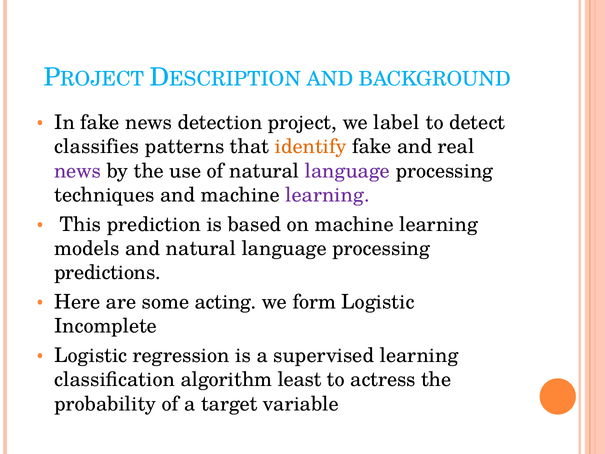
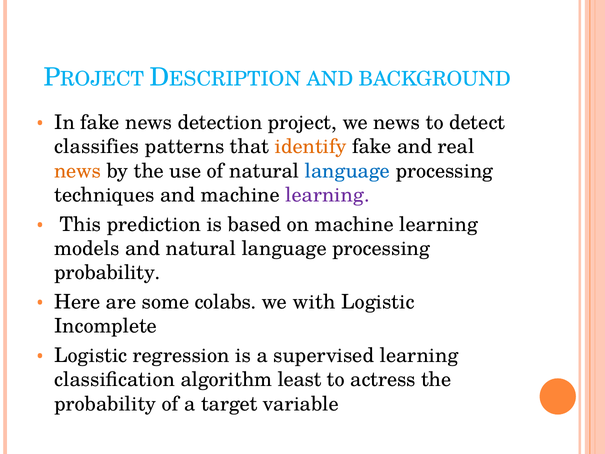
we label: label -> news
news at (78, 171) colour: purple -> orange
language at (347, 171) colour: purple -> blue
predictions at (107, 273): predictions -> probability
acting: acting -> colabs
form: form -> with
